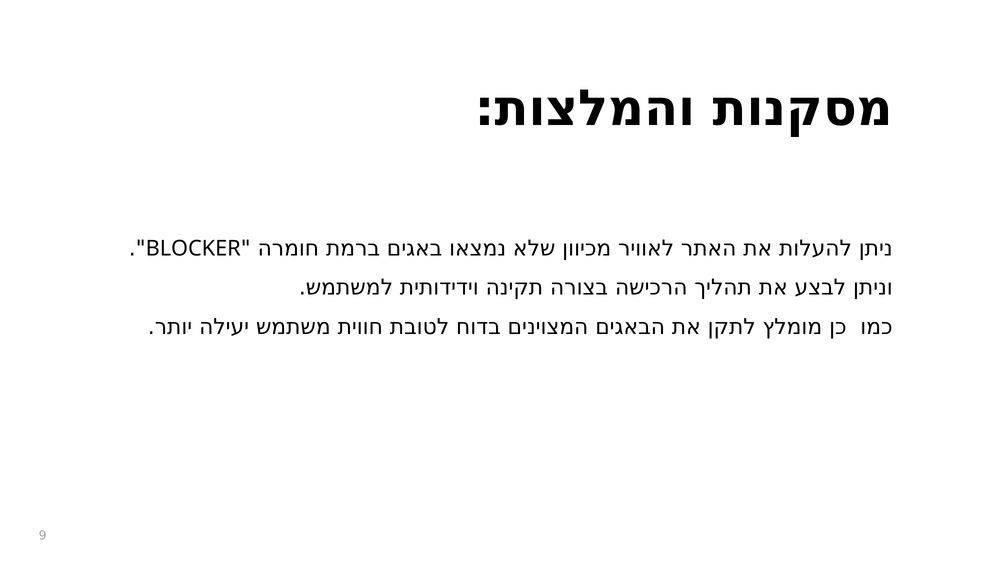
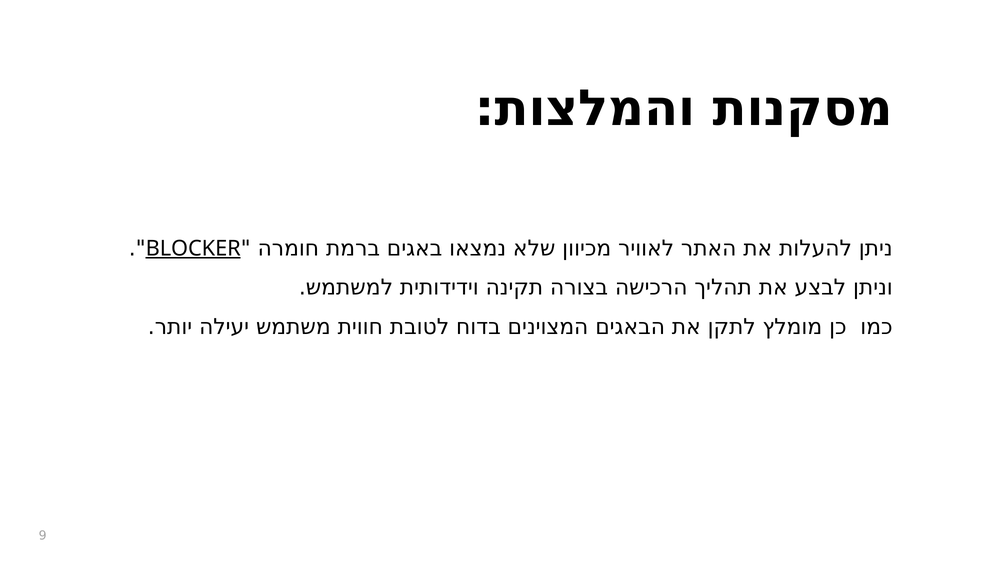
BLOCKER underline: none -> present
